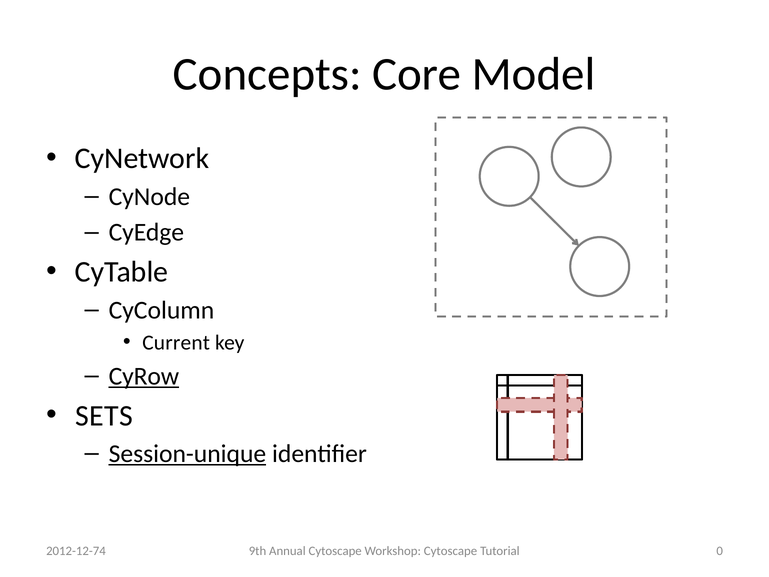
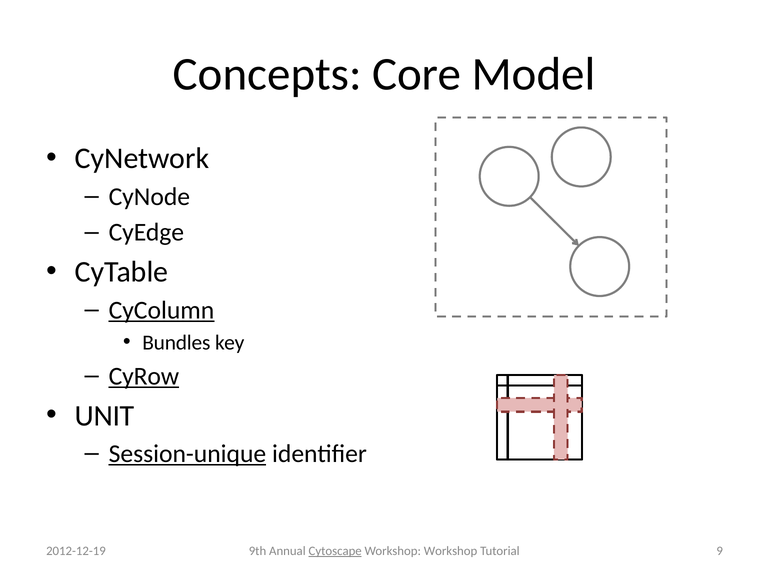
CyColumn underline: none -> present
Current: Current -> Bundles
SETS: SETS -> UNIT
Cytoscape at (335, 551) underline: none -> present
Workshop Cytoscape: Cytoscape -> Workshop
0: 0 -> 9
2012-12-74: 2012-12-74 -> 2012-12-19
